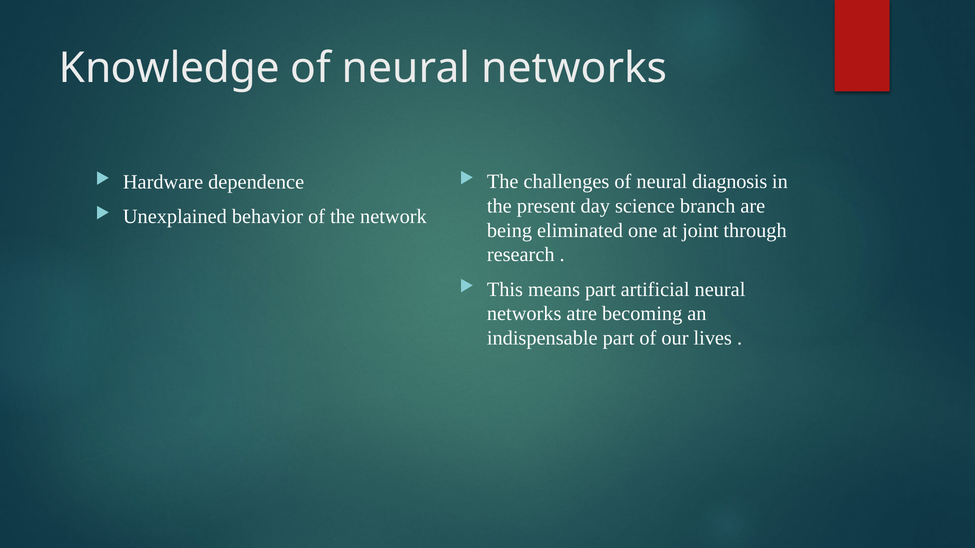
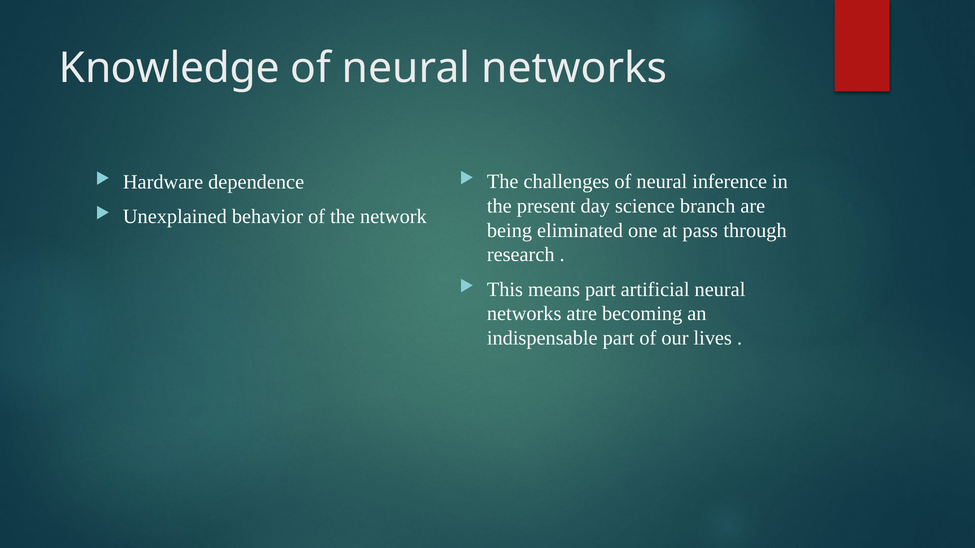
diagnosis: diagnosis -> inference
joint: joint -> pass
